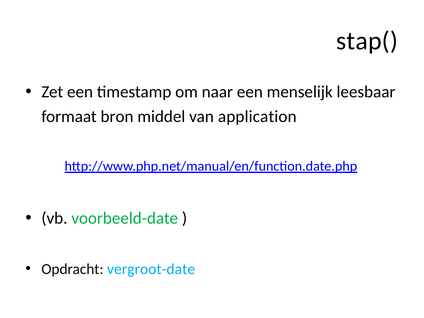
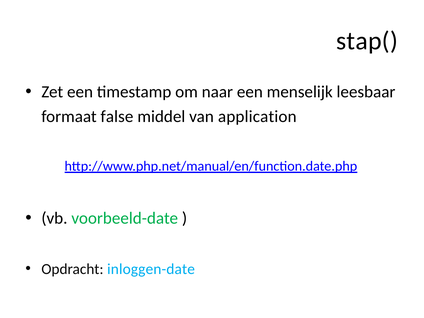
bron: bron -> false
vergroot-date: vergroot-date -> inloggen-date
